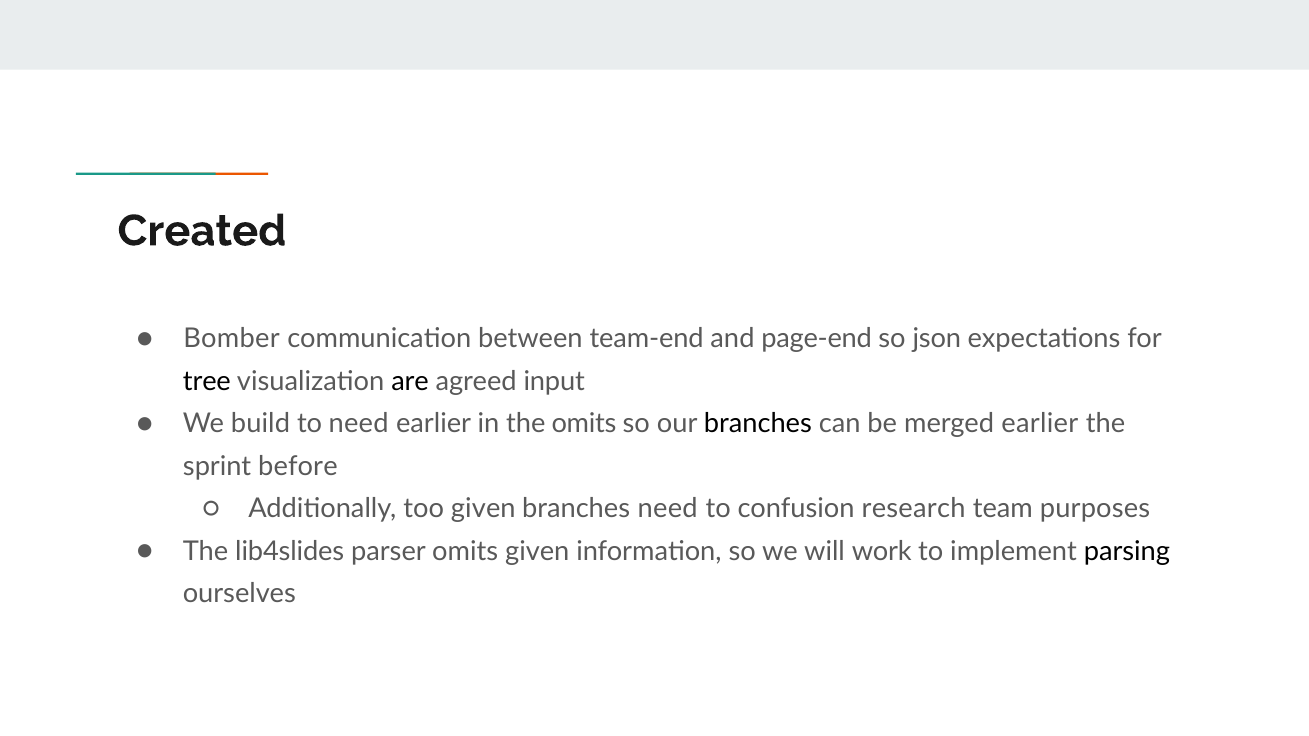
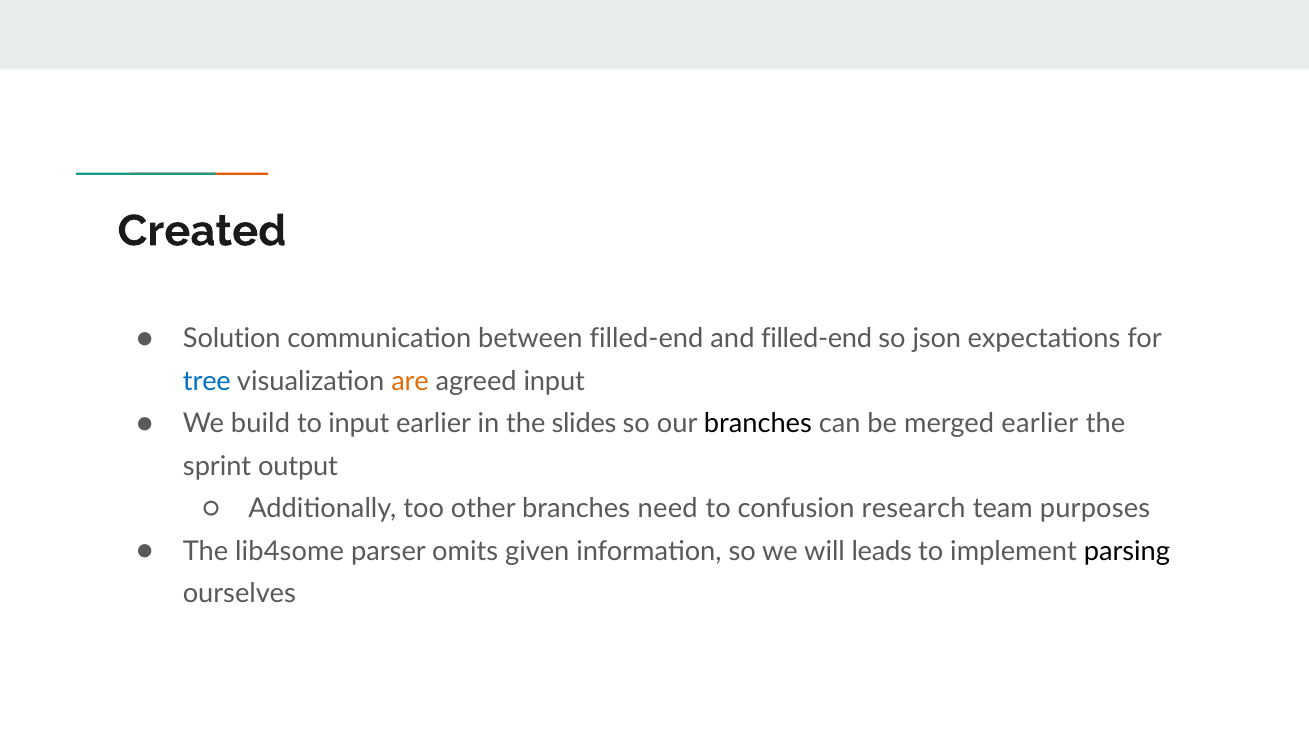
Bomber: Bomber -> Solution
between team-end: team-end -> filled-end
and page-end: page-end -> filled-end
tree colour: black -> blue
are colour: black -> orange
to need: need -> input
the omits: omits -> slides
before: before -> output
too given: given -> other
lib4slides: lib4slides -> lib4some
work: work -> leads
